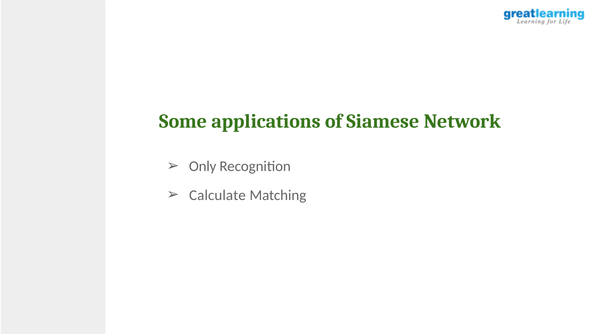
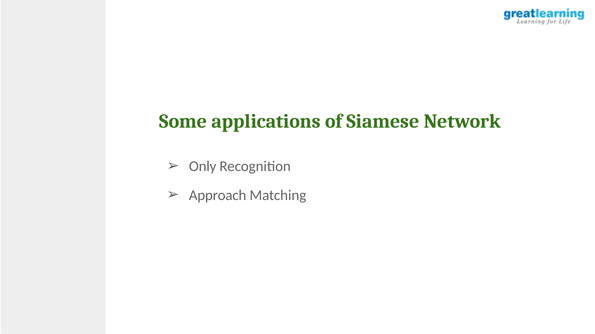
Calculate: Calculate -> Approach
